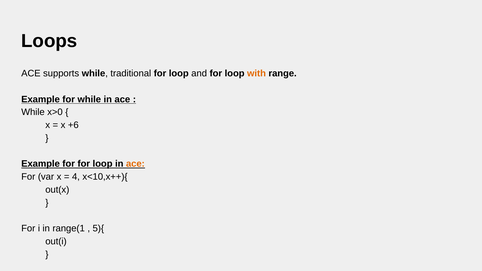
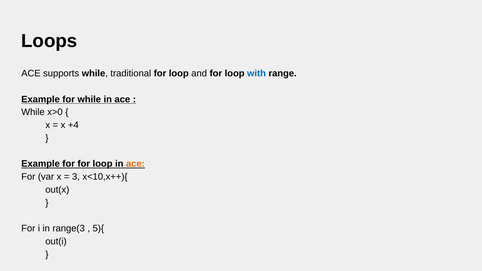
with colour: orange -> blue
+6: +6 -> +4
4: 4 -> 3
range(1: range(1 -> range(3
